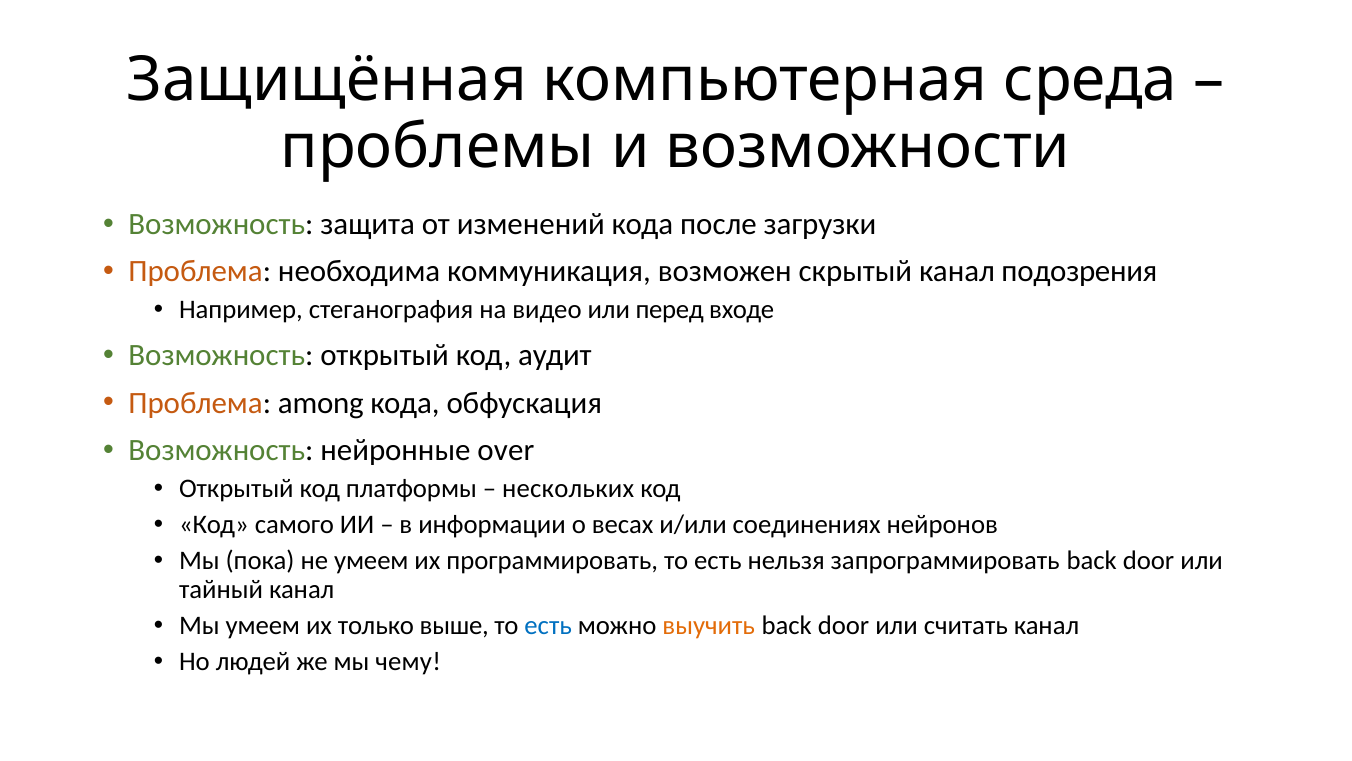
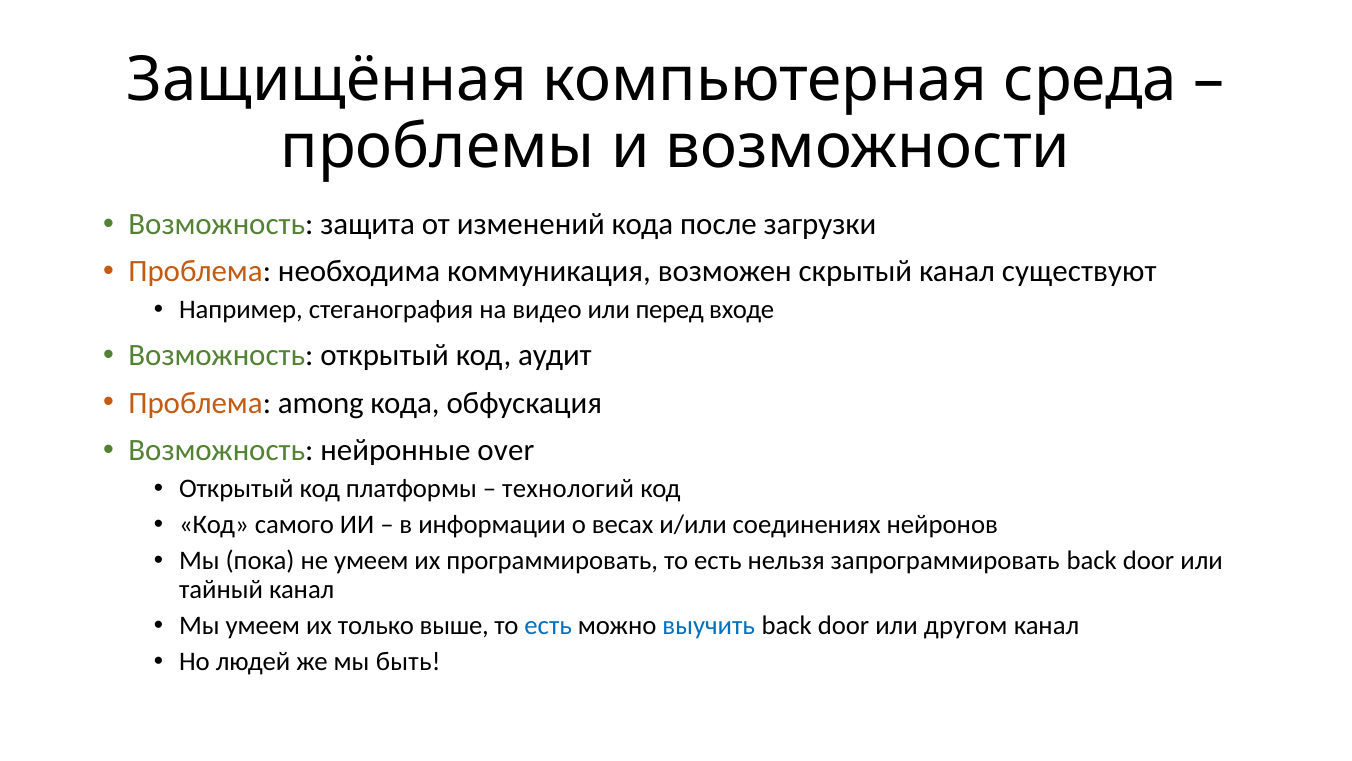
подозрения: подозрения -> существуют
нескольких: нескольких -> технологий
выучить colour: orange -> blue
считать: считать -> другом
чему: чему -> быть
